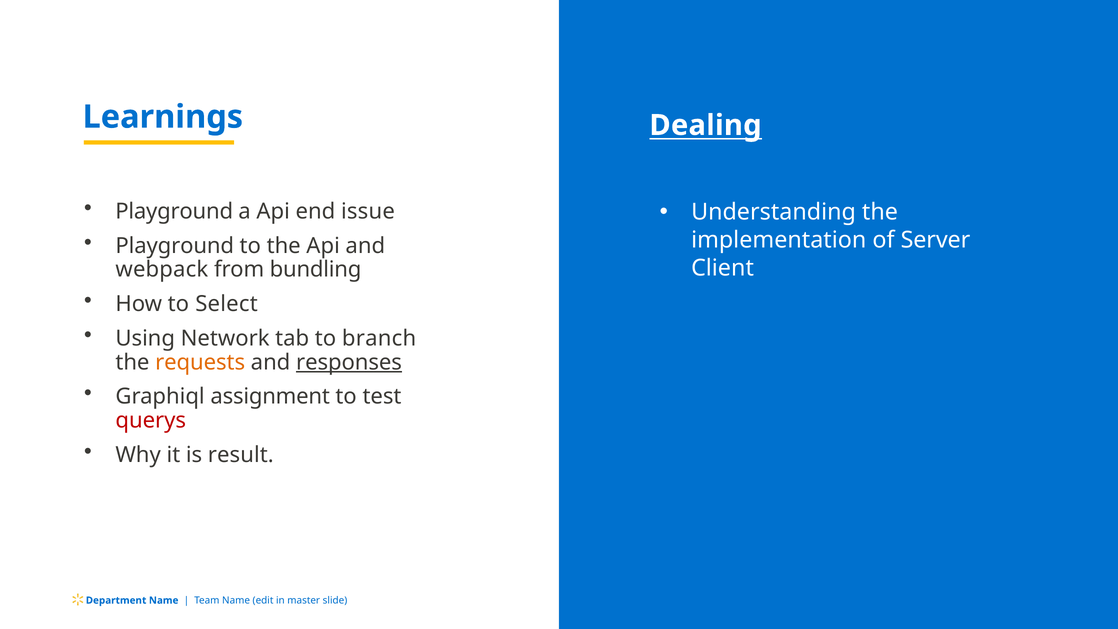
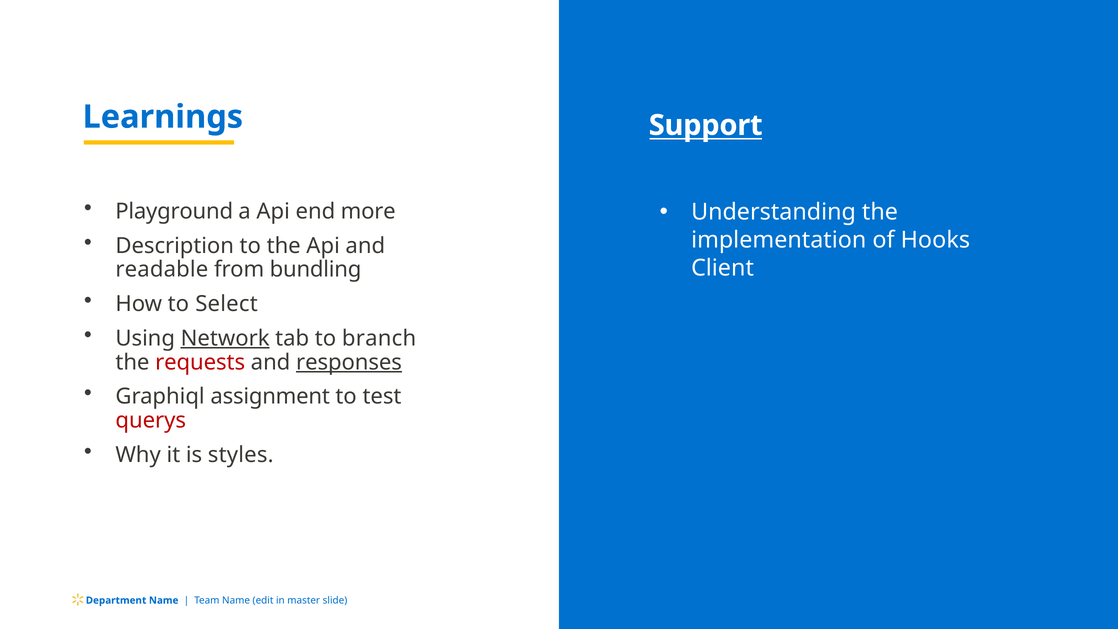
Dealing: Dealing -> Support
issue: issue -> more
Playground at (175, 246): Playground -> Description
Server: Server -> Hooks
webpack: webpack -> readable
Network underline: none -> present
requests colour: orange -> red
result: result -> styles
